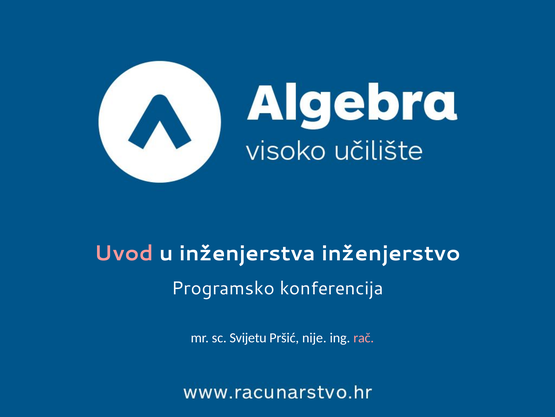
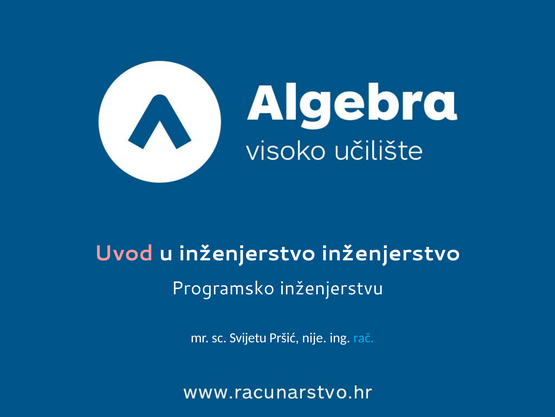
u inženjerstva: inženjerstva -> inženjerstvo
konferencija: konferencija -> inženjerstvu
rač colour: pink -> light blue
